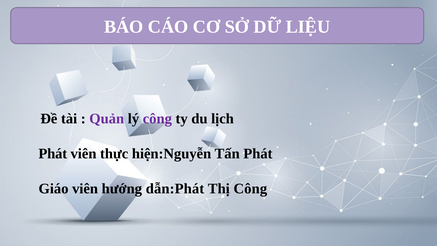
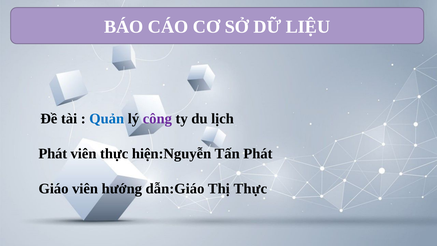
Quản colour: purple -> blue
dẫn:Phát: dẫn:Phát -> dẫn:Giáo
Thị Công: Công -> Thực
